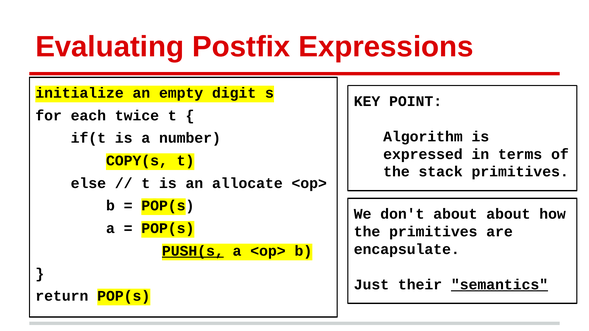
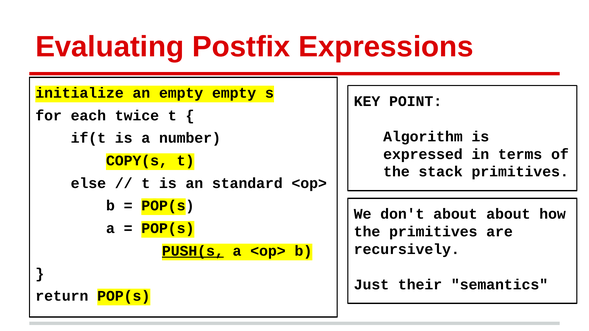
empty digit: digit -> empty
allocate: allocate -> standard
encapsulate: encapsulate -> recursively
semantics underline: present -> none
